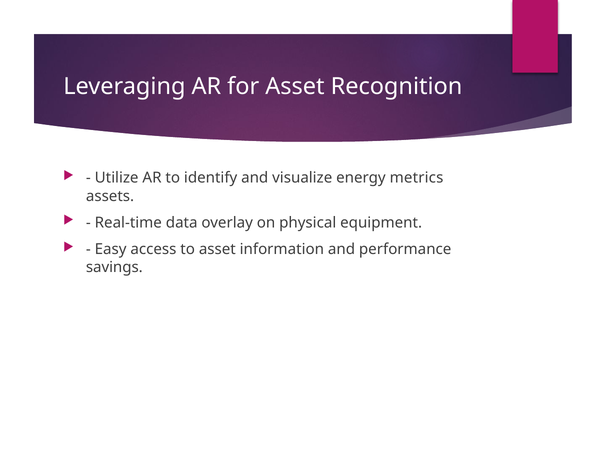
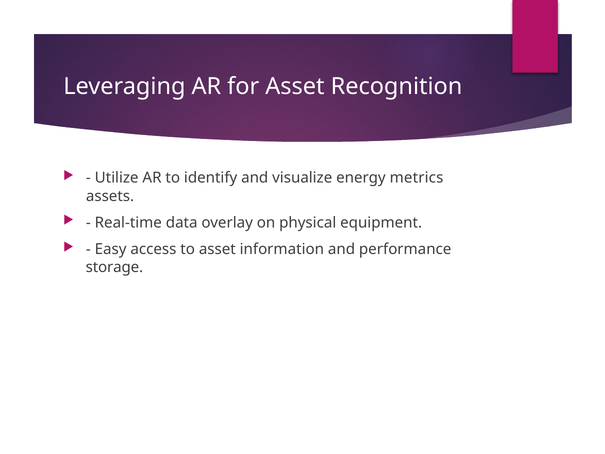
savings: savings -> storage
